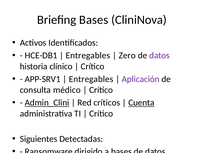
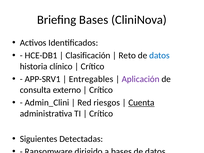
Entregables at (88, 55): Entregables -> Clasificación
Zero: Zero -> Reto
datos at (159, 55) colour: purple -> blue
consulta médico: médico -> externo
Admin_Clini underline: present -> none
críticos: críticos -> riesgos
